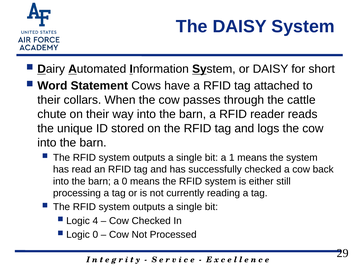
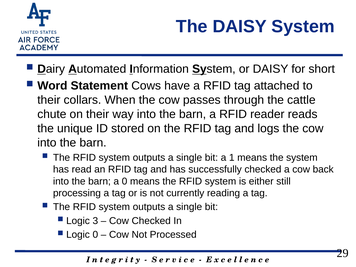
4: 4 -> 3
